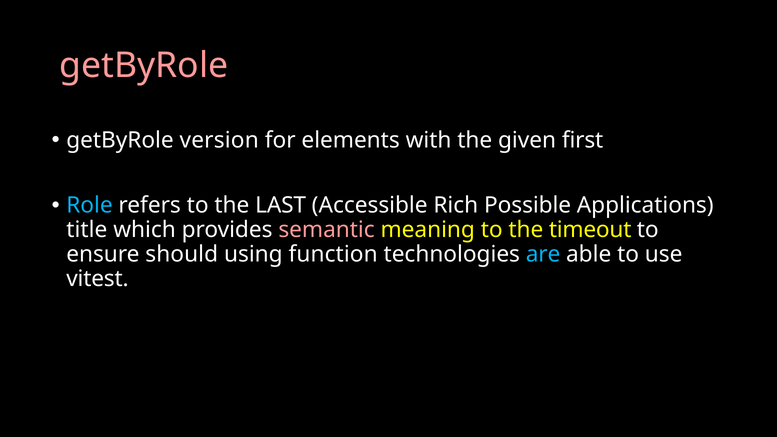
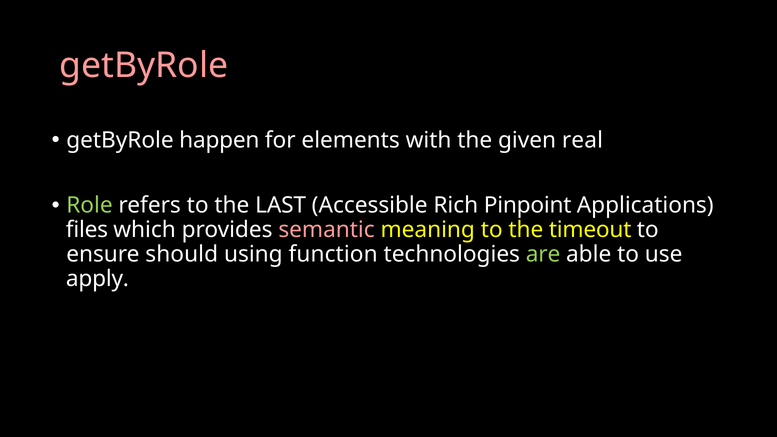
version: version -> happen
first: first -> real
Role colour: light blue -> light green
Possible: Possible -> Pinpoint
title: title -> files
are colour: light blue -> light green
vitest: vitest -> apply
